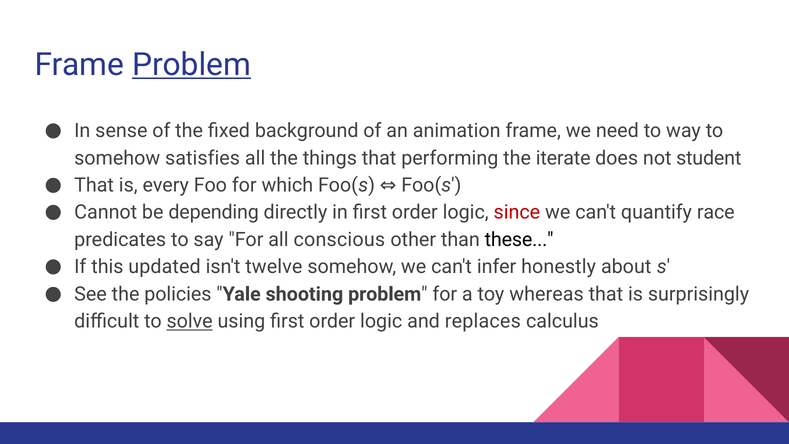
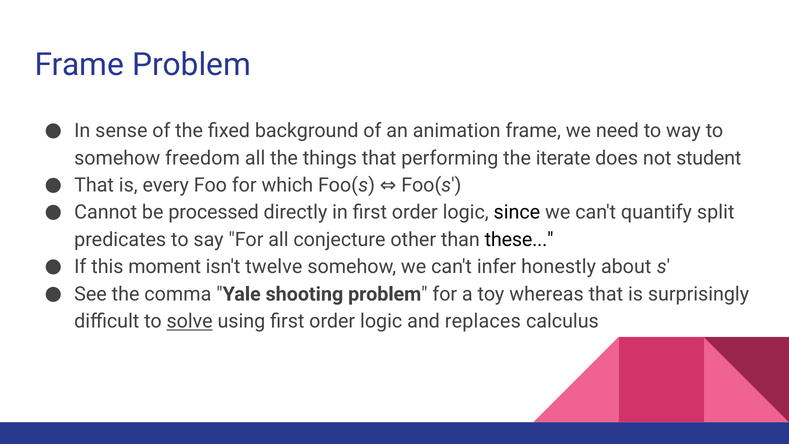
Problem at (191, 65) underline: present -> none
satisfies: satisfies -> freedom
depending: depending -> processed
since colour: red -> black
race: race -> split
conscious: conscious -> conjecture
updated: updated -> moment
policies: policies -> comma
